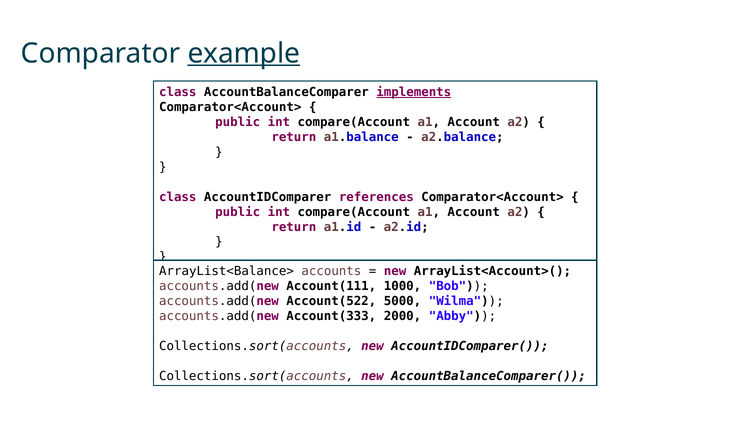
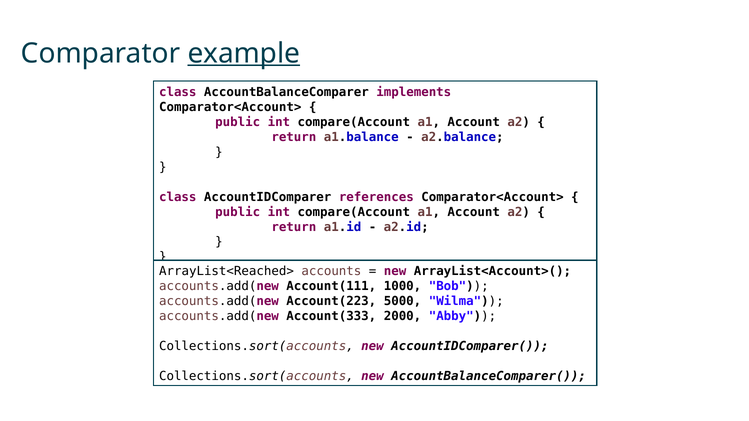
implements underline: present -> none
ArrayList<Balance>: ArrayList<Balance> -> ArrayList<Reached>
Account(522: Account(522 -> Account(223
